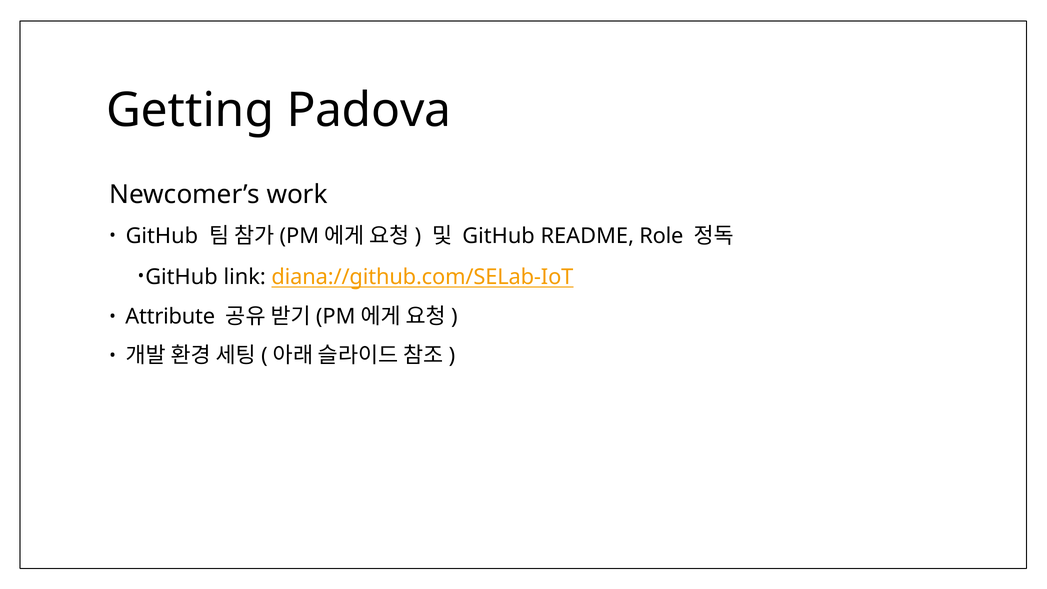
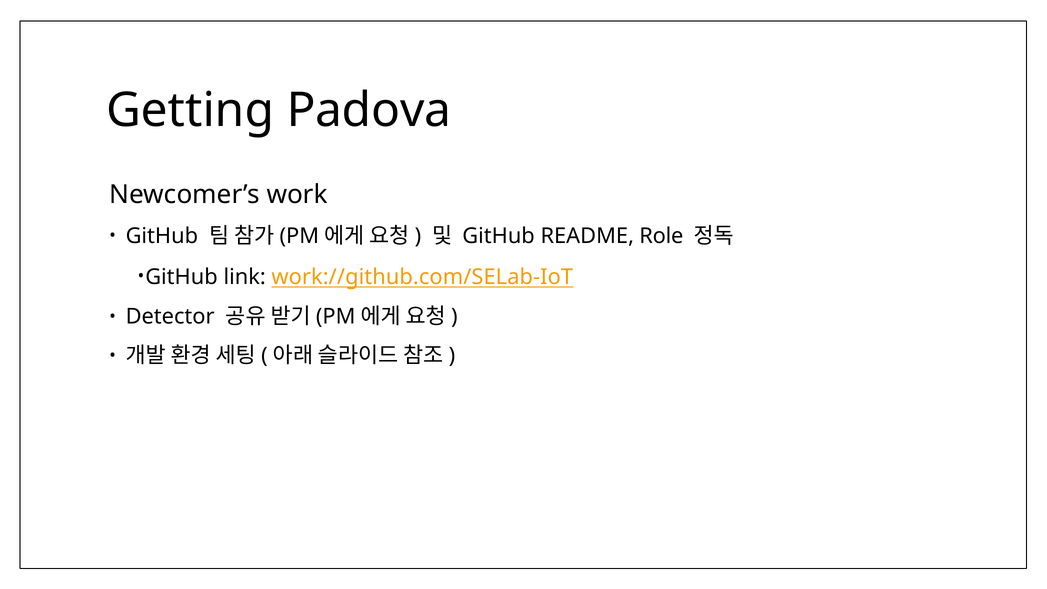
diana://github.com/SELab-IoT: diana://github.com/SELab-IoT -> work://github.com/SELab-IoT
Attribute: Attribute -> Detector
